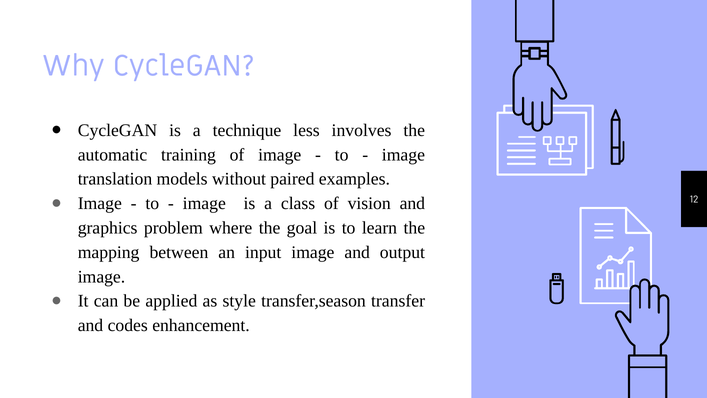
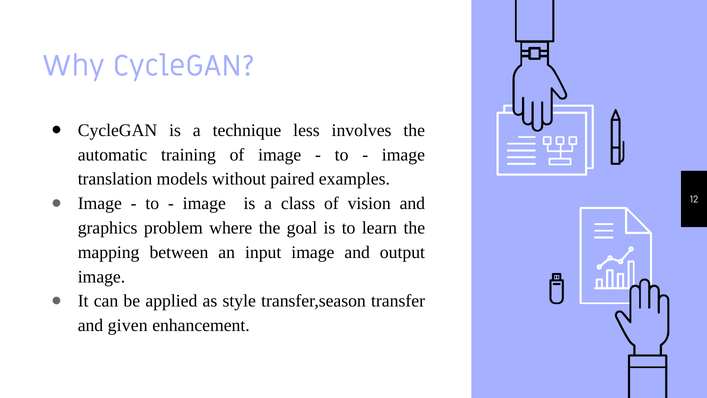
codes: codes -> given
